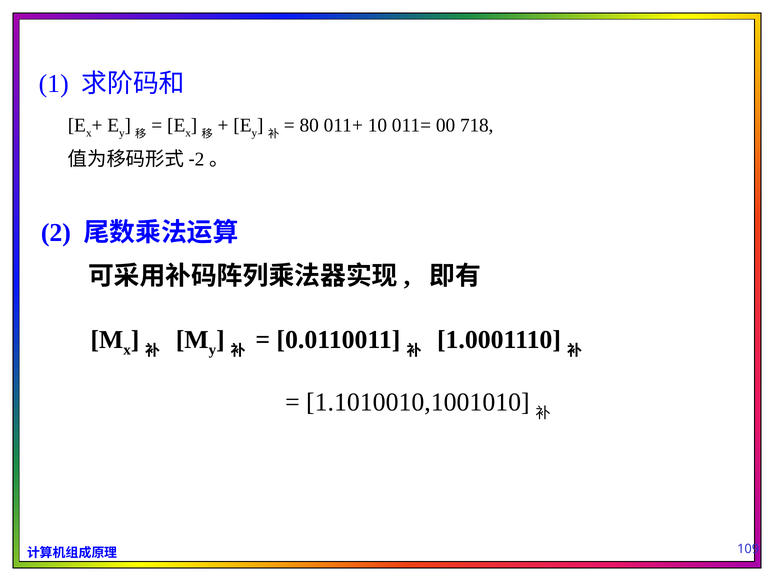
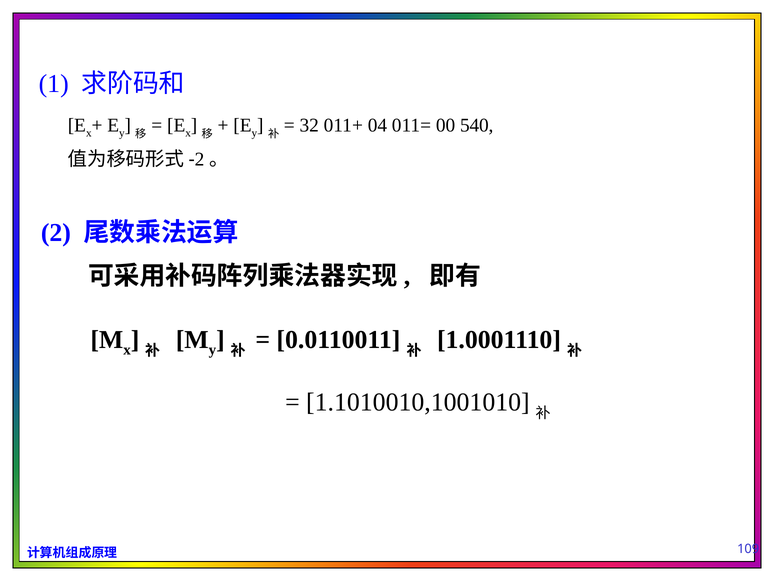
80: 80 -> 32
10: 10 -> 04
718: 718 -> 540
